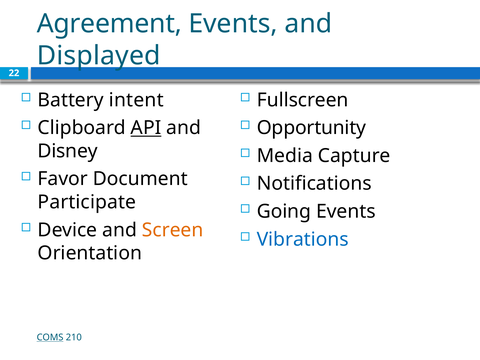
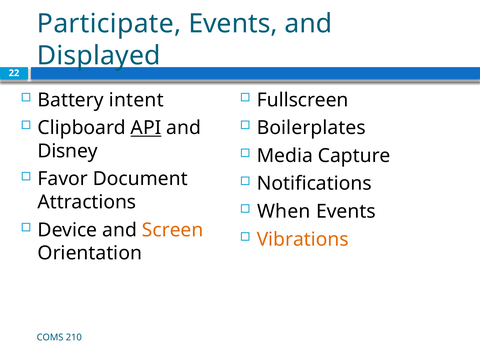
Agreement: Agreement -> Participate
Opportunity: Opportunity -> Boilerplates
Participate: Participate -> Attractions
Going: Going -> When
Vibrations colour: blue -> orange
COMS underline: present -> none
